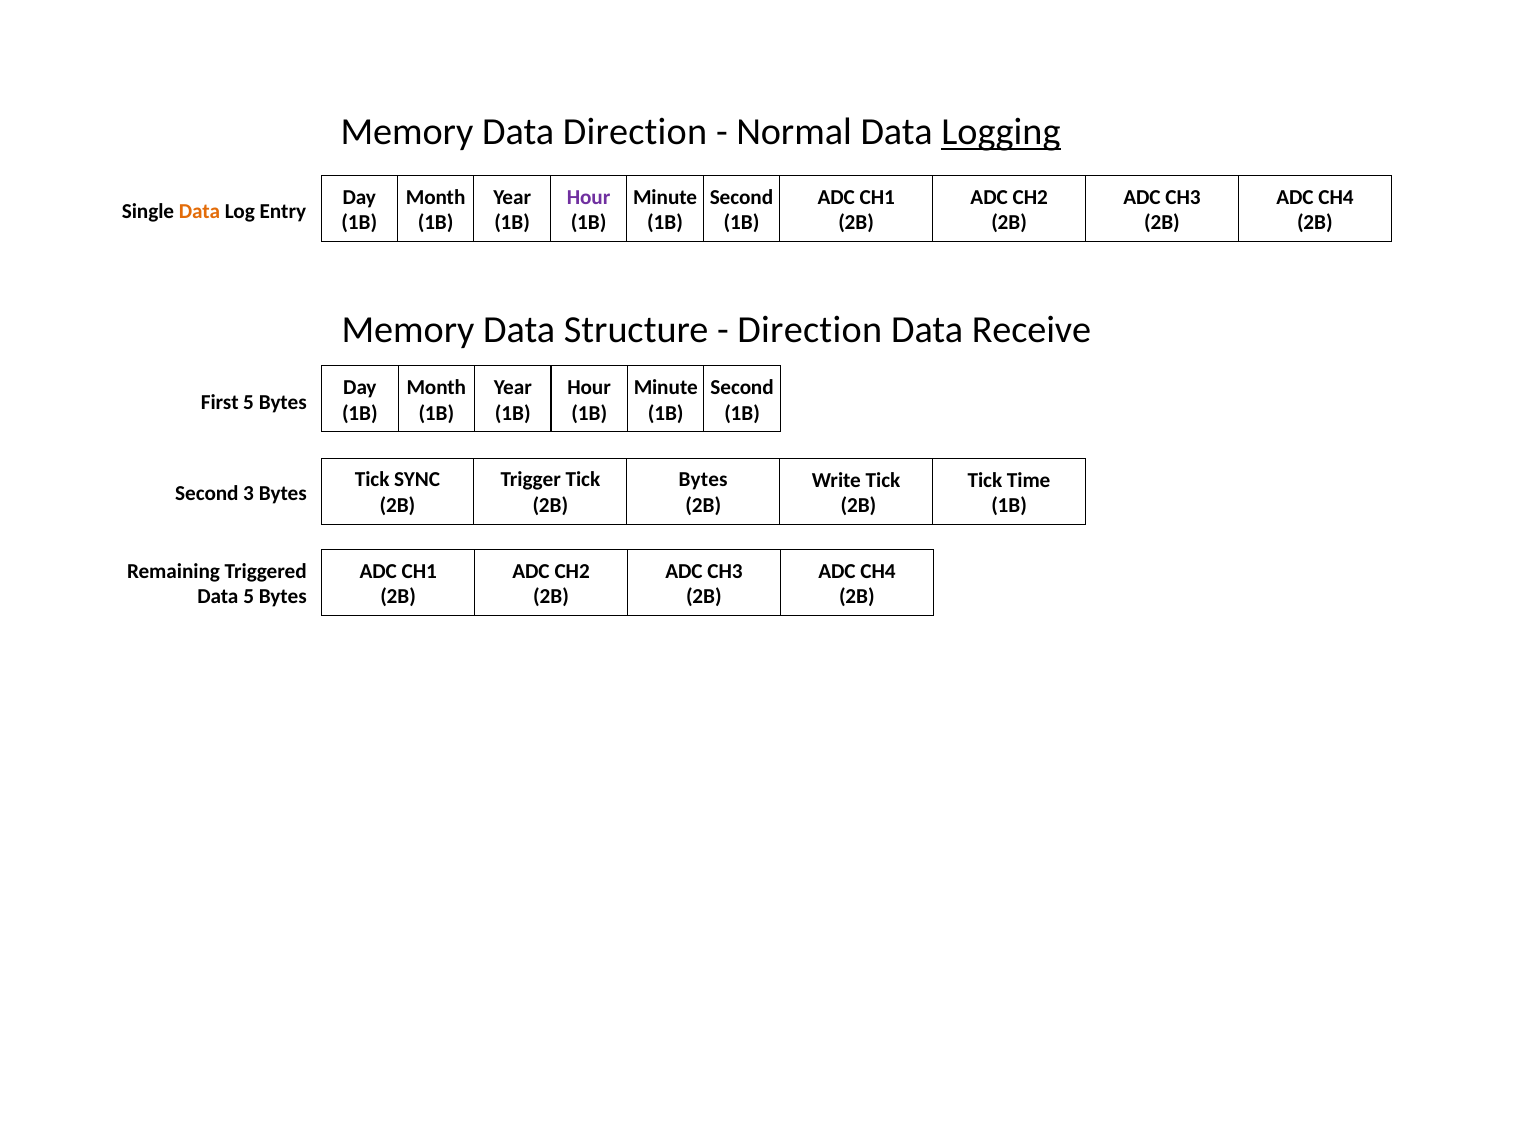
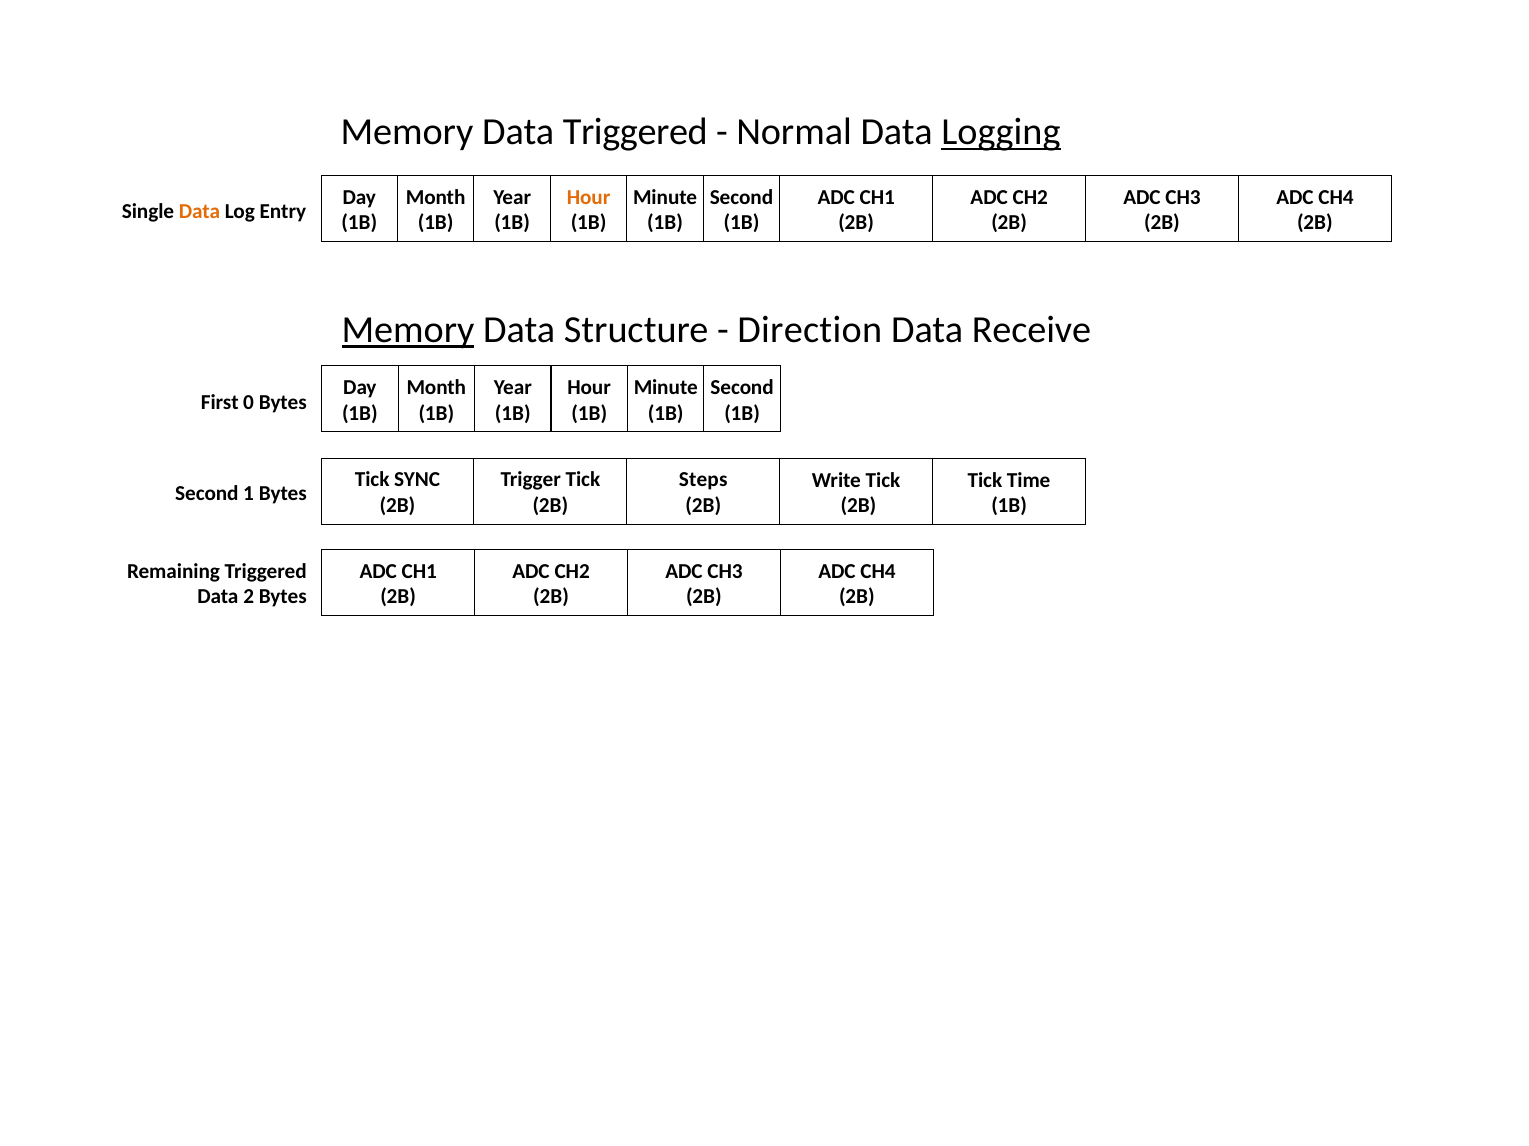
Data Direction: Direction -> Triggered
Hour at (589, 198) colour: purple -> orange
Memory at (408, 330) underline: none -> present
First 5: 5 -> 0
Bytes at (703, 480): Bytes -> Steps
3: 3 -> 1
Data 5: 5 -> 2
